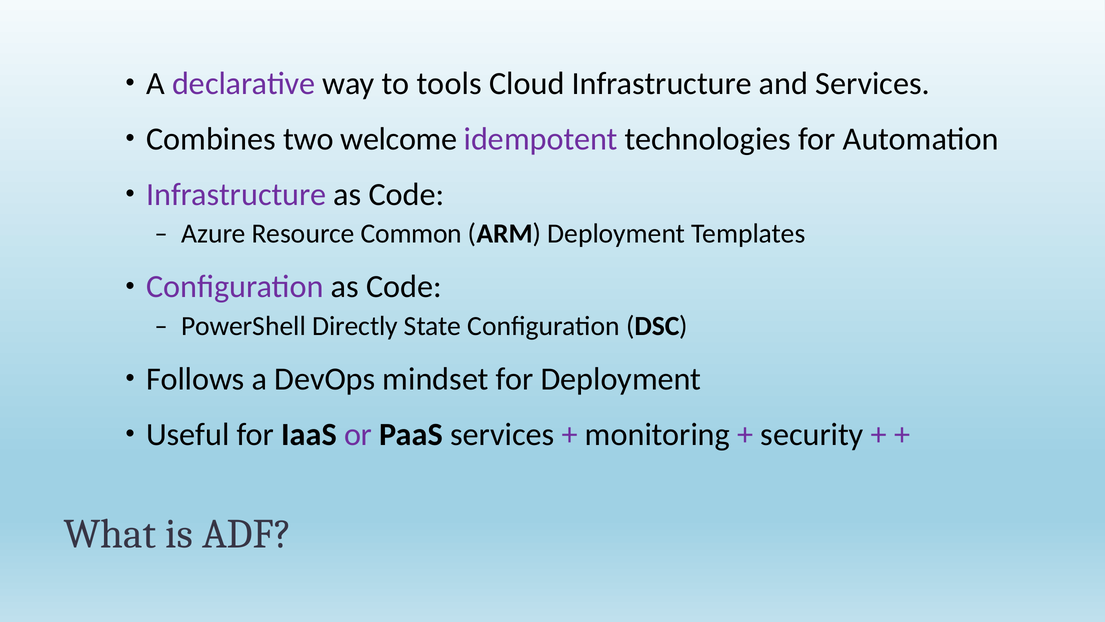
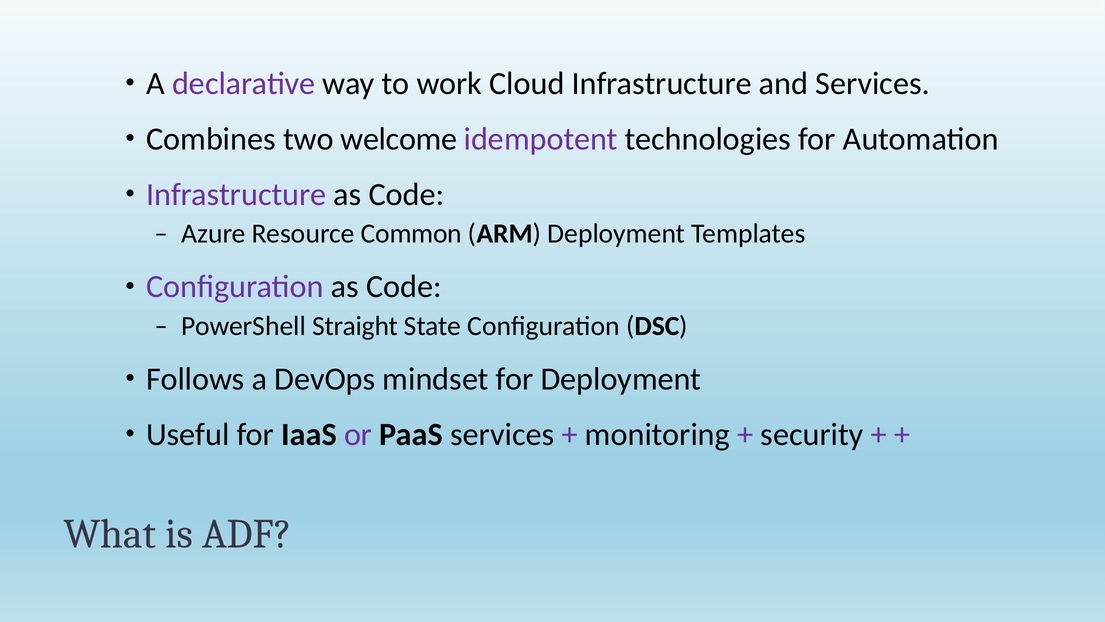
tools: tools -> work
Directly: Directly -> Straight
